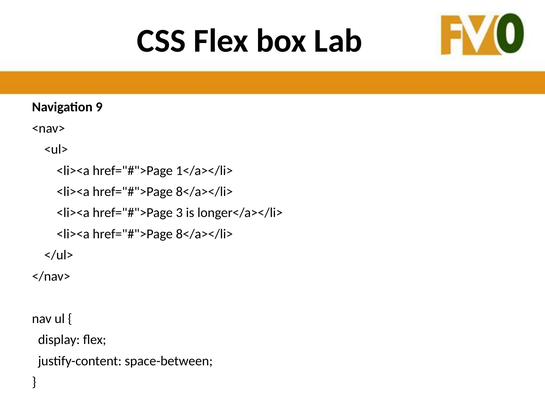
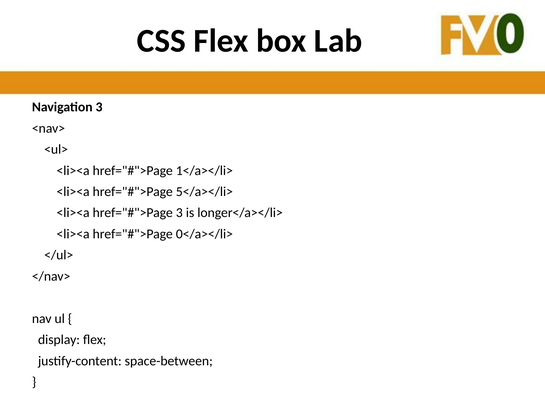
Navigation 9: 9 -> 3
8</a></li> at (204, 192): 8</a></li> -> 5</a></li>
8</a></li> at (204, 234): 8</a></li> -> 0</a></li>
